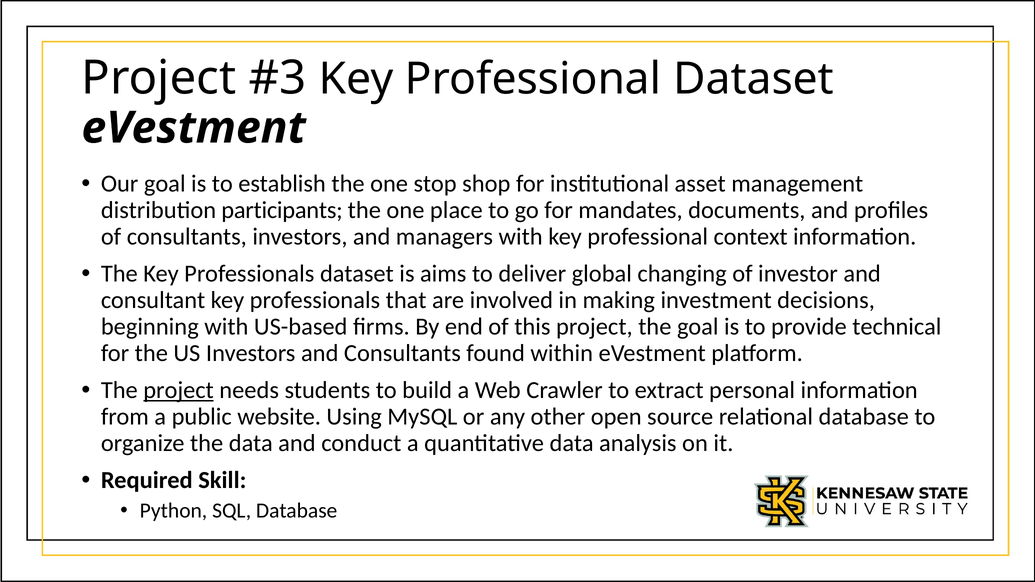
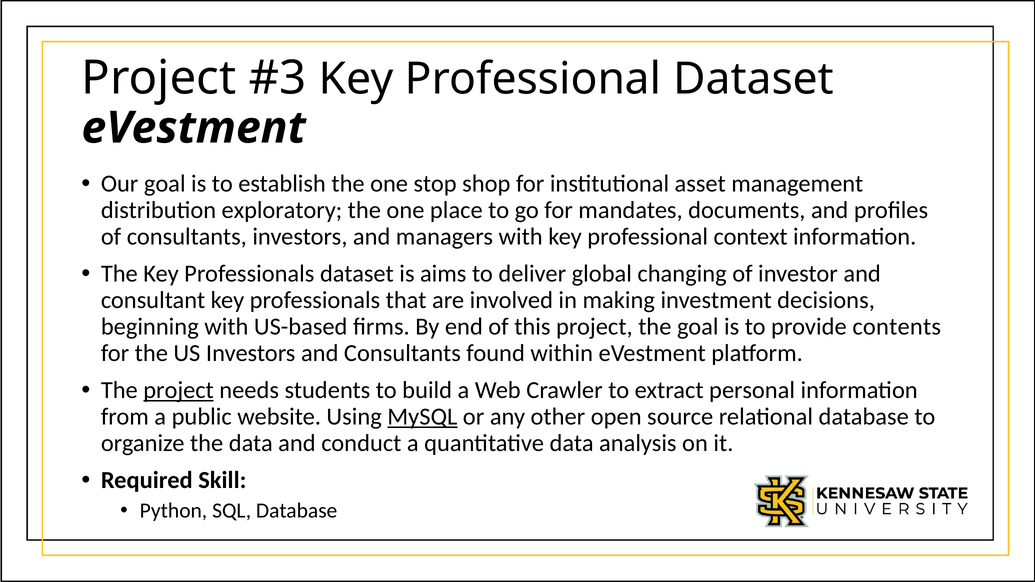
participants: participants -> exploratory
technical: technical -> contents
MySQL underline: none -> present
